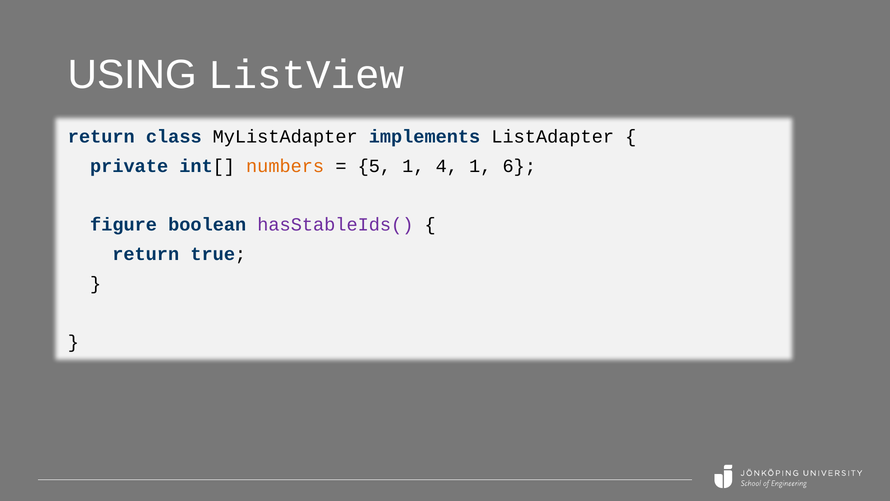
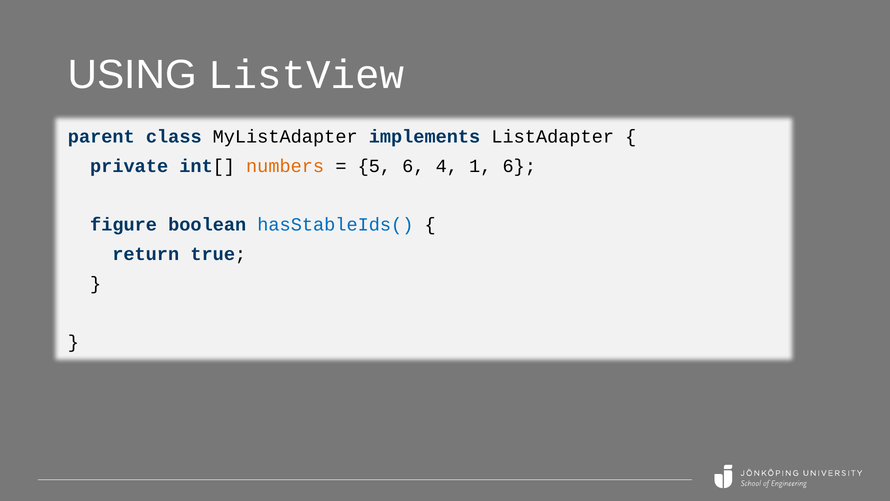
return at (101, 137): return -> parent
5 1: 1 -> 6
hasStableIds( colour: purple -> blue
